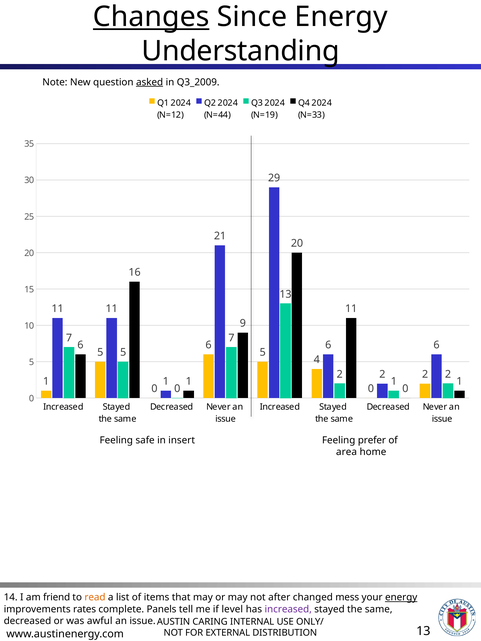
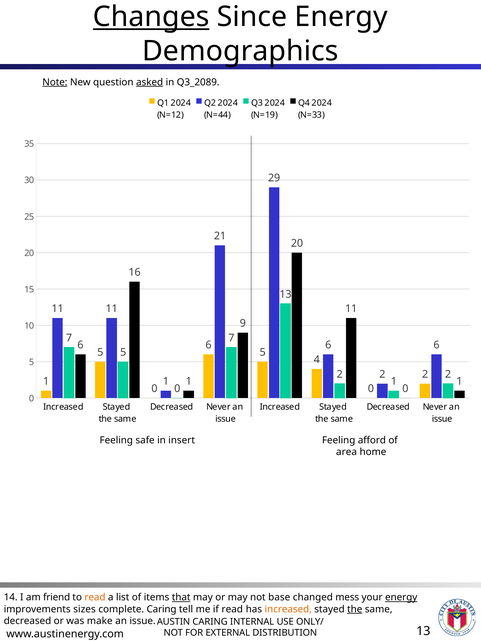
Understanding: Understanding -> Demographics
Note underline: none -> present
Q3_2009: Q3_2009 -> Q3_2089
prefer: prefer -> afford
that underline: none -> present
after: after -> base
rates: rates -> sizes
complete Panels: Panels -> Caring
if level: level -> read
increased at (288, 609) colour: purple -> orange
the at (355, 609) underline: none -> present
awful: awful -> make
